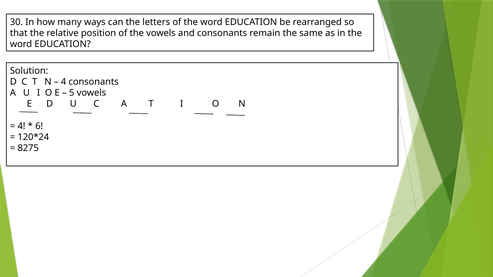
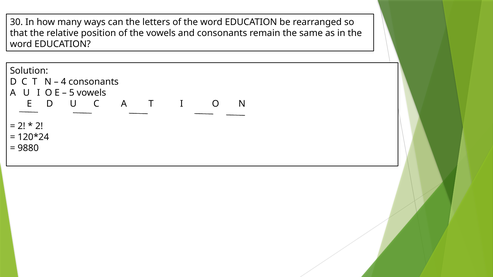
4 at (21, 126): 4 -> 2
6 at (39, 126): 6 -> 2
8275: 8275 -> 9880
